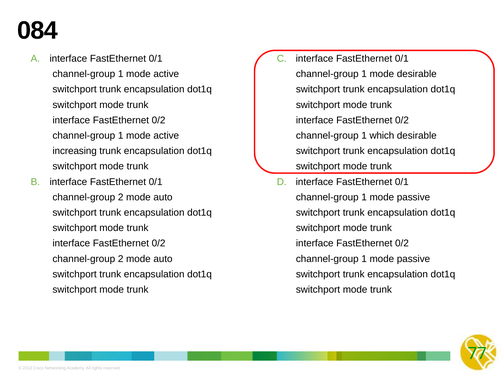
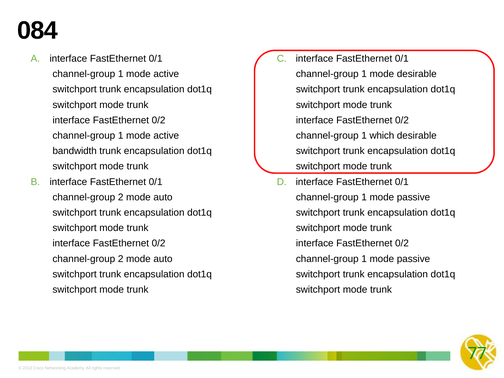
increasing: increasing -> bandwidth
